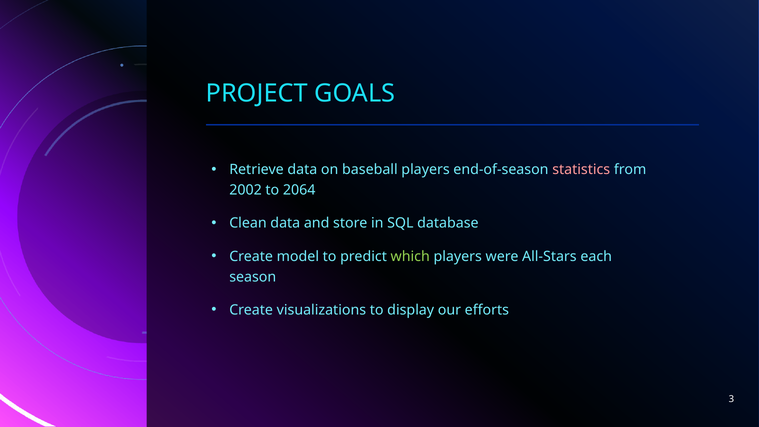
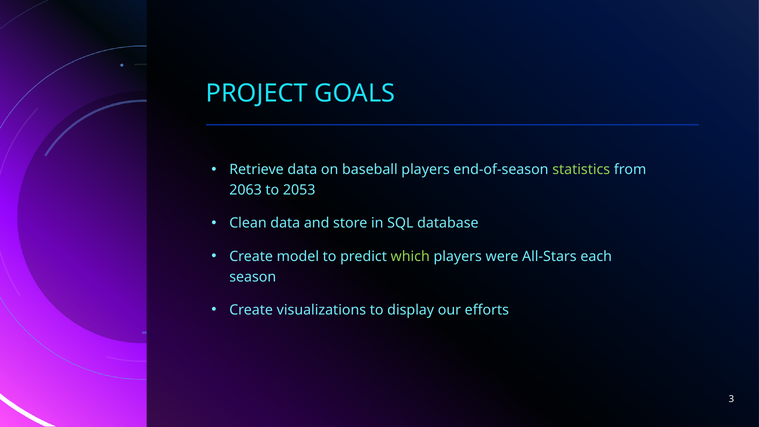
statistics colour: pink -> light green
2002: 2002 -> 2063
2064: 2064 -> 2053
